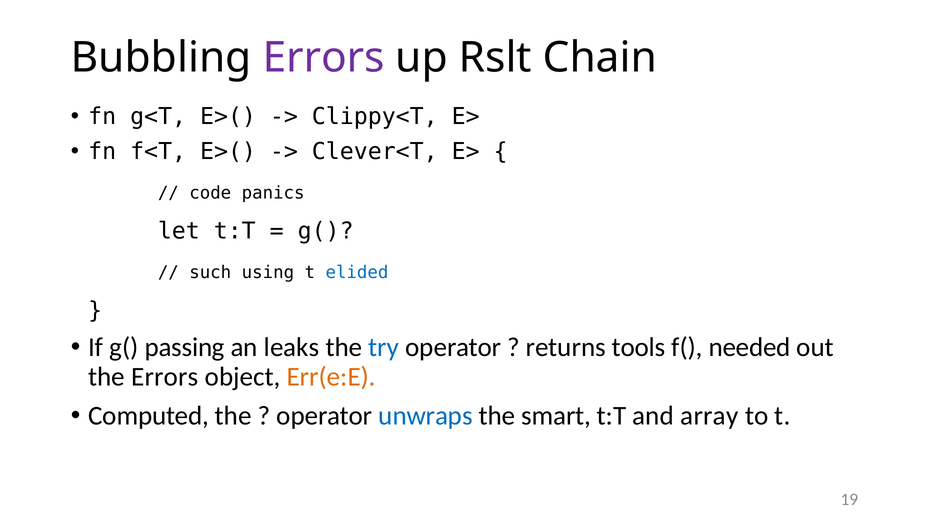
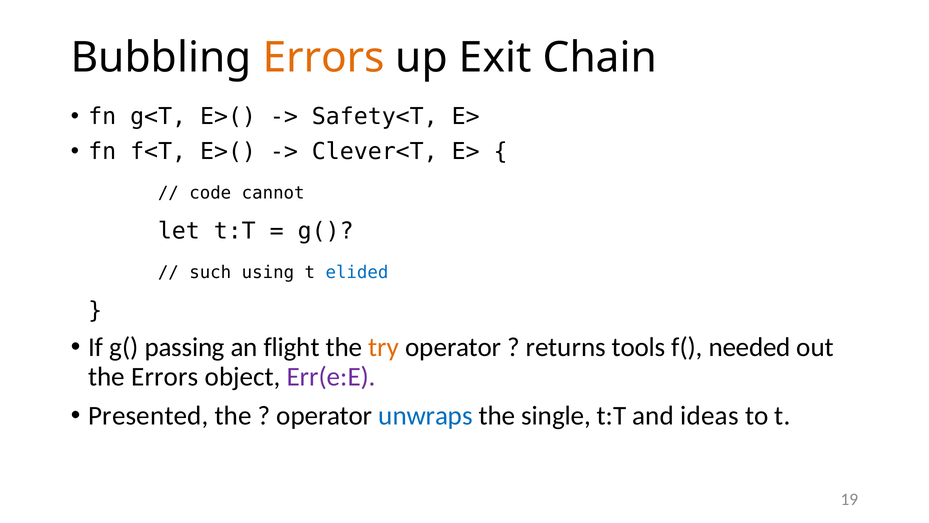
Errors at (324, 58) colour: purple -> orange
Rslt: Rslt -> Exit
Clippy<T: Clippy<T -> Safety<T
panics: panics -> cannot
leaks: leaks -> flight
try colour: blue -> orange
Err(e:E colour: orange -> purple
Computed: Computed -> Presented
smart: smart -> single
array: array -> ideas
